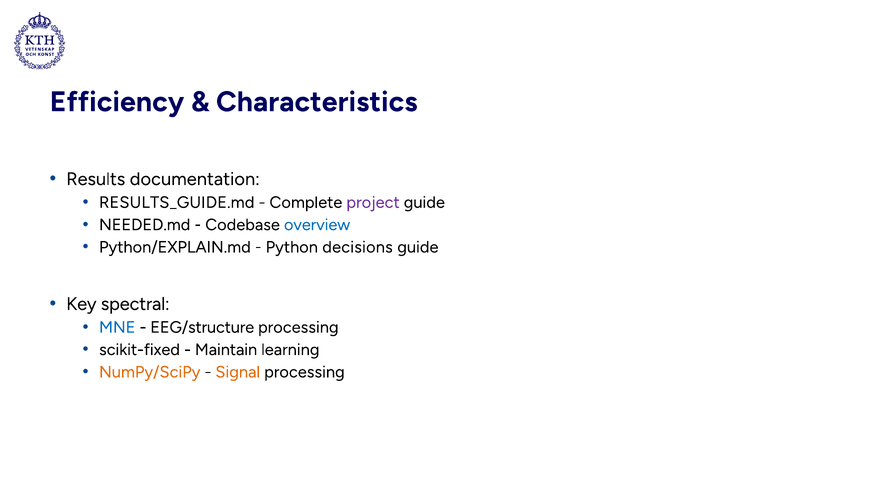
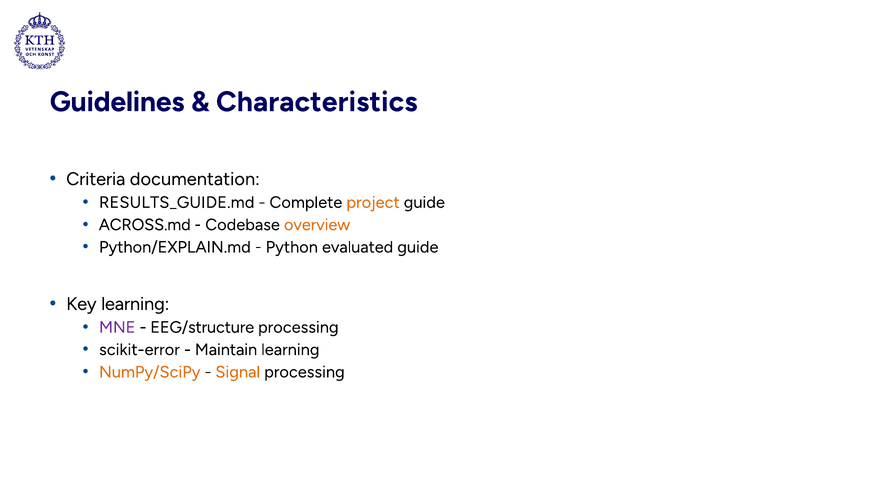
Efficiency: Efficiency -> Guidelines
Results: Results -> Criteria
project colour: purple -> orange
NEEDED.md: NEEDED.md -> ACROSS.md
overview colour: blue -> orange
decisions: decisions -> evaluated
Key spectral: spectral -> learning
MNE colour: blue -> purple
scikit-fixed: scikit-fixed -> scikit-error
